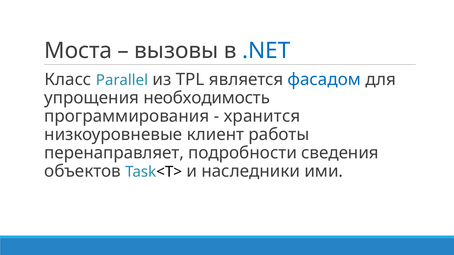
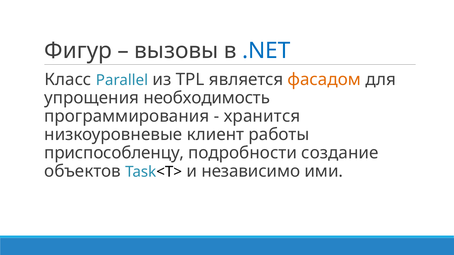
Моста: Моста -> Фигур
фасадом colour: blue -> orange
перенаправляет: перенаправляет -> приспособленцу
сведения: сведения -> создание
наследники: наследники -> независимо
